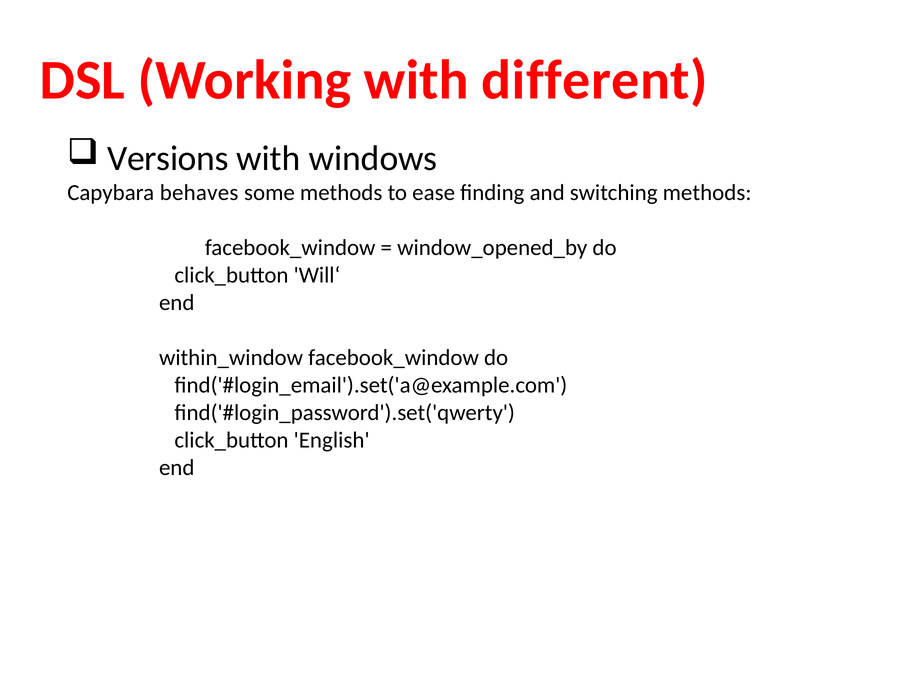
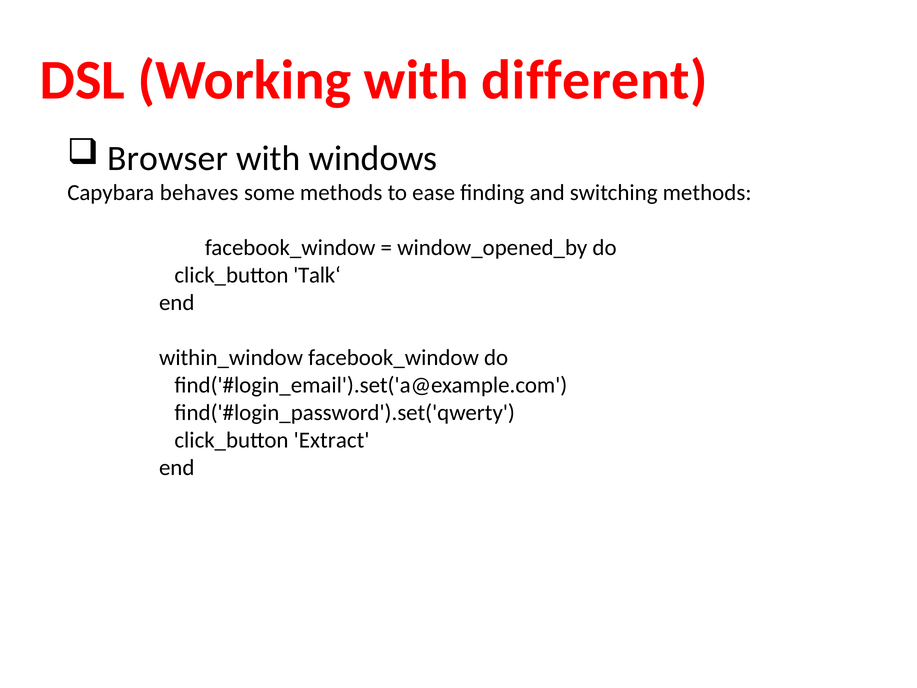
Versions: Versions -> Browser
Will‘: Will‘ -> Talk‘
English: English -> Extract
